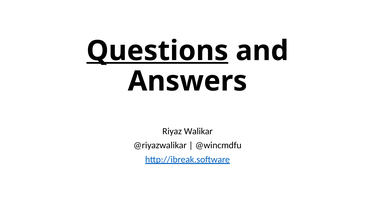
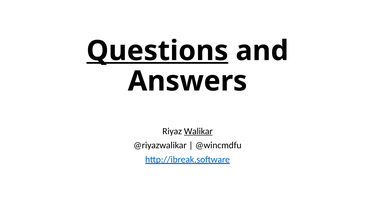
Walikar underline: none -> present
